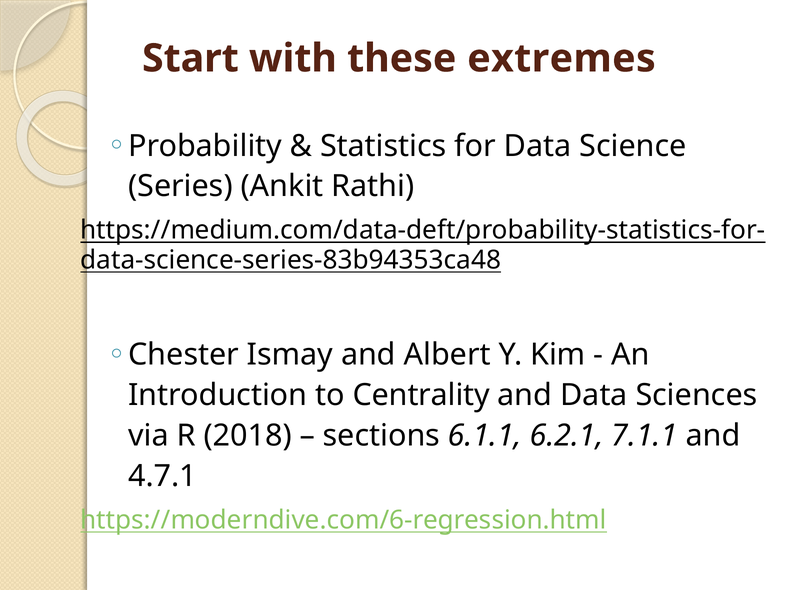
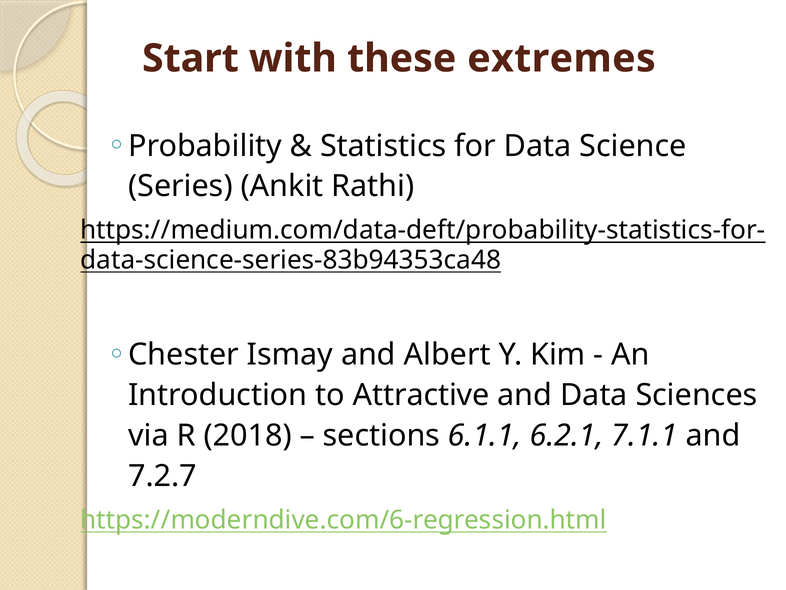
Centrality: Centrality -> Attractive
4.7.1: 4.7.1 -> 7.2.7
